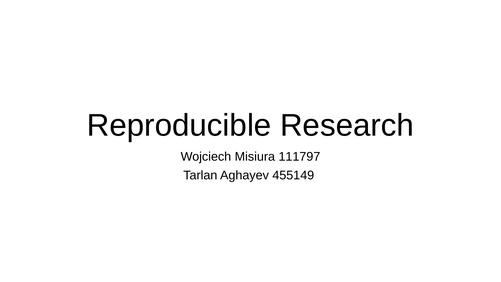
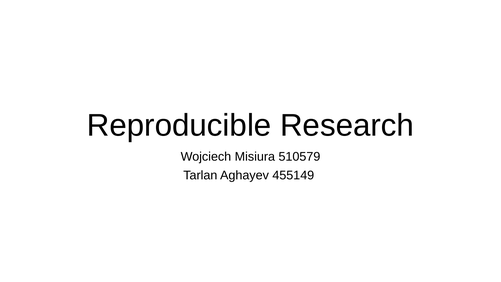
111797: 111797 -> 510579
